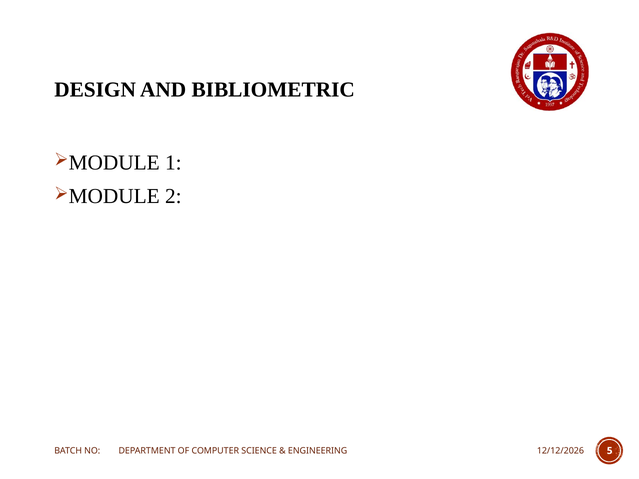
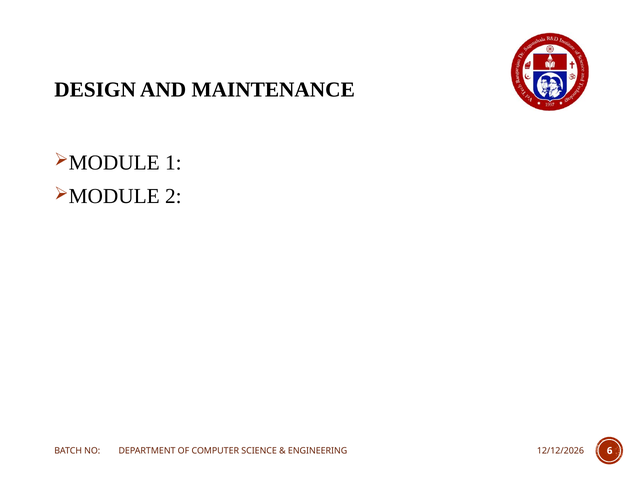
BIBLIOMETRIC: BIBLIOMETRIC -> MAINTENANCE
5: 5 -> 6
